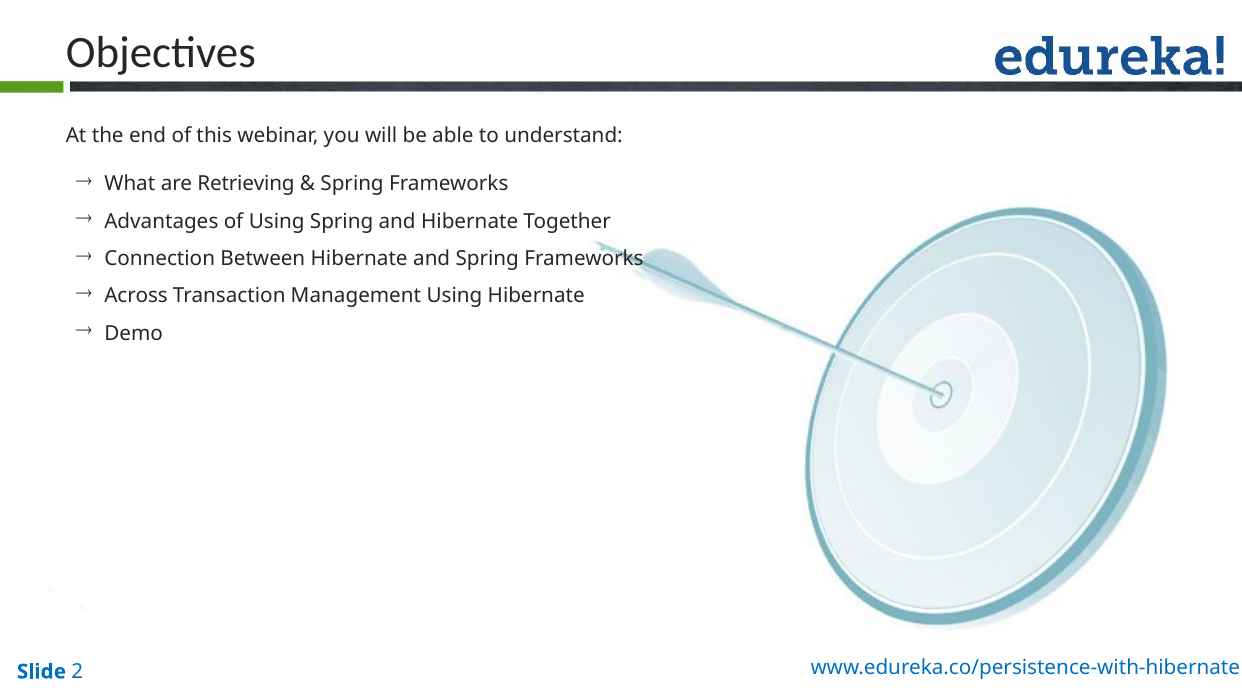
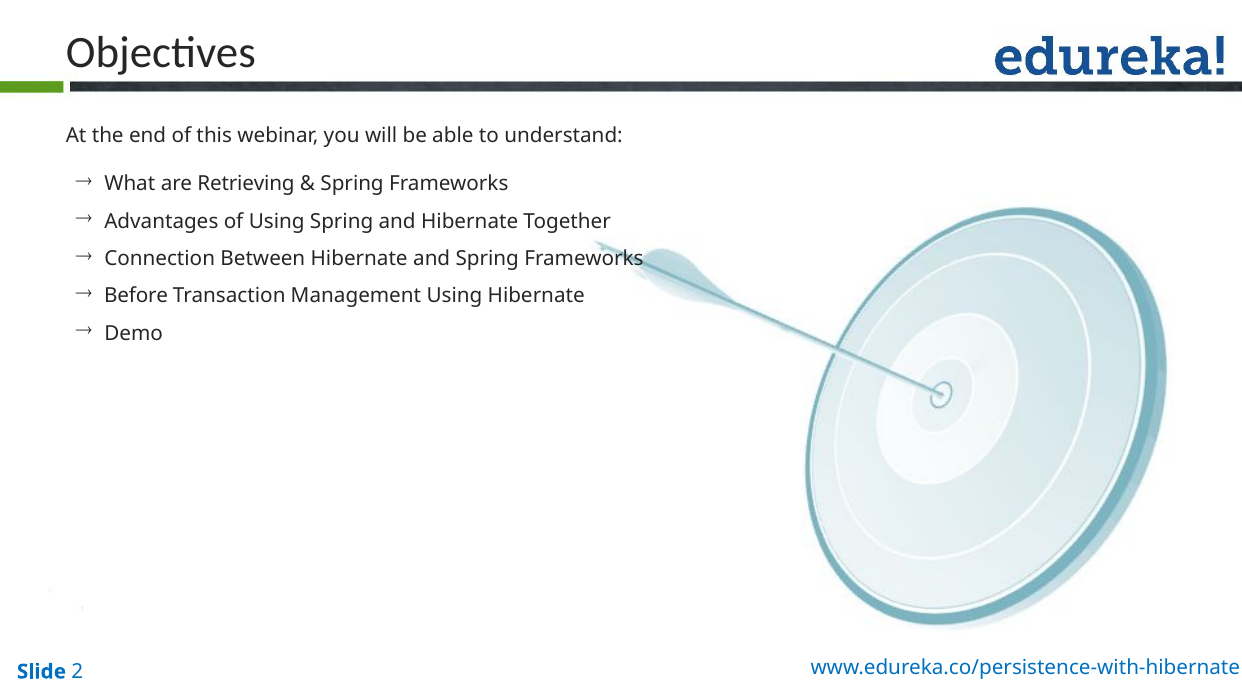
Across: Across -> Before
